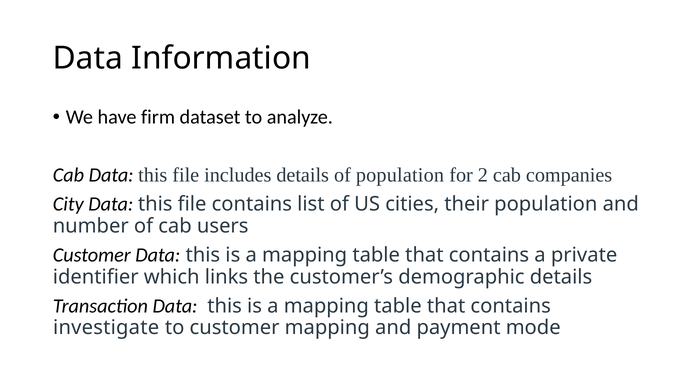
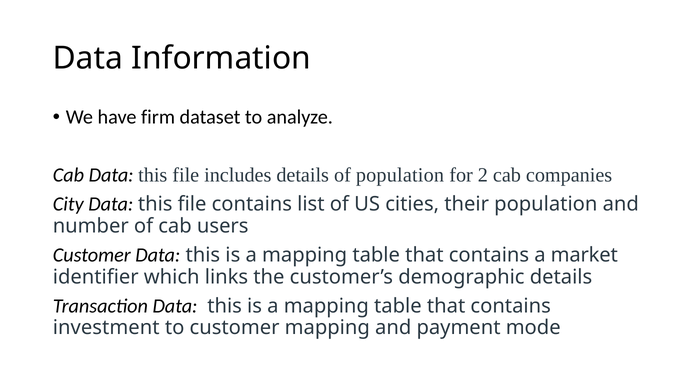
private: private -> market
investigate: investigate -> investment
